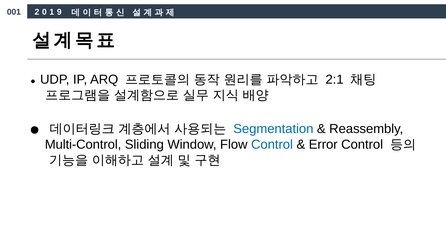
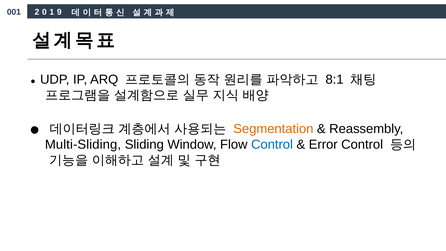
2:1: 2:1 -> 8:1
Segmentation colour: blue -> orange
Multi-Control: Multi-Control -> Multi-Sliding
